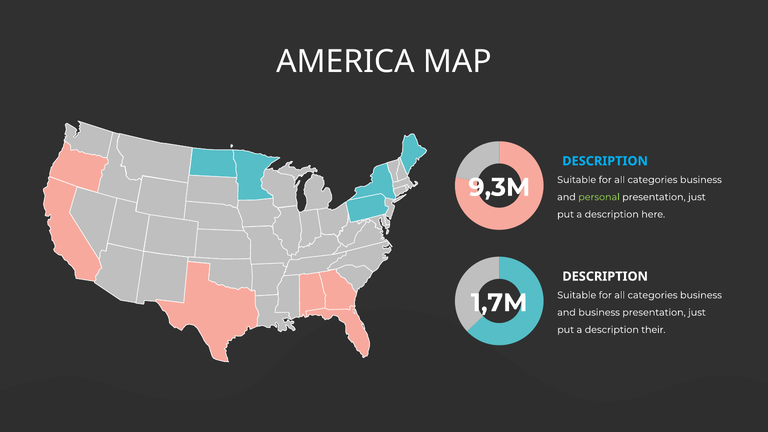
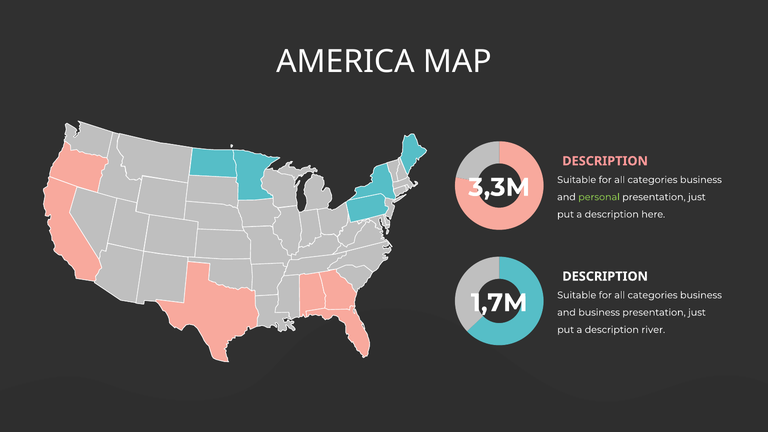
DESCRIPTION at (605, 161) colour: light blue -> pink
9,3M: 9,3M -> 3,3M
their: their -> river
